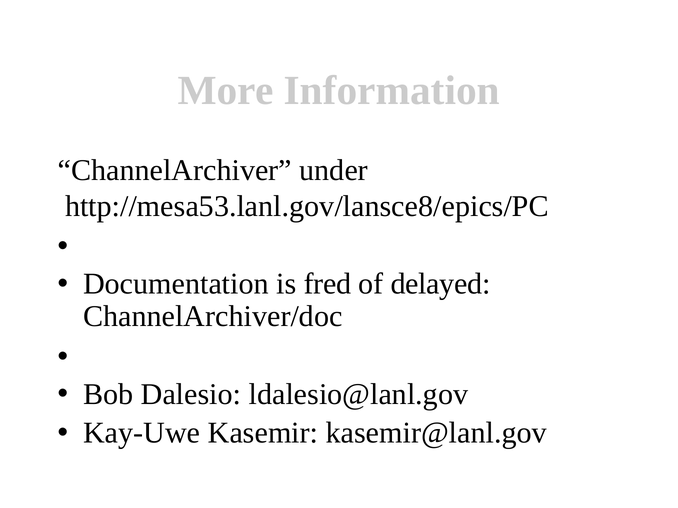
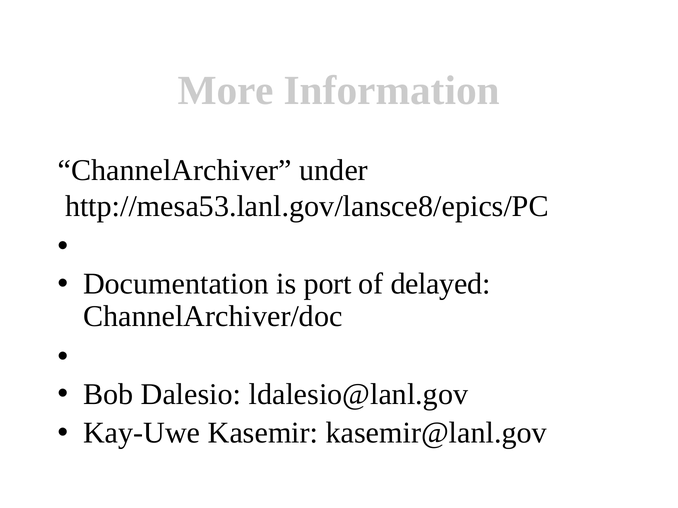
fred: fred -> port
